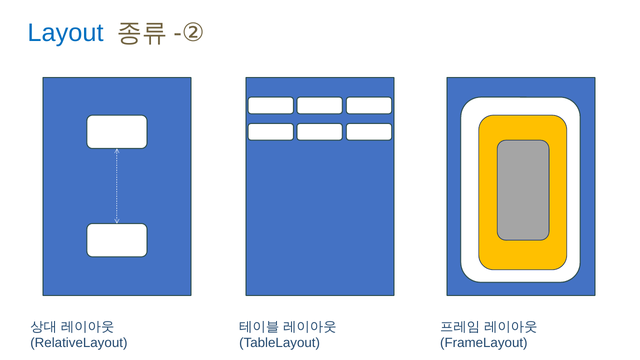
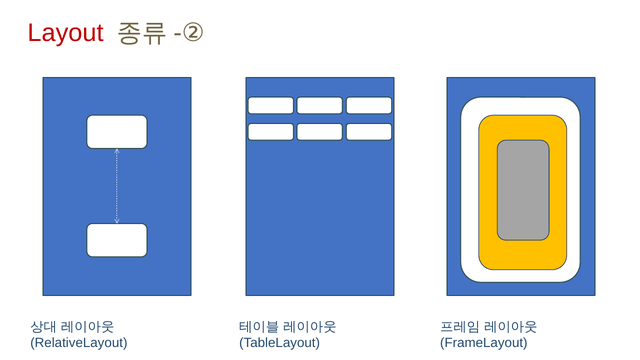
Layout colour: blue -> red
